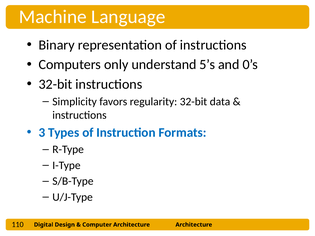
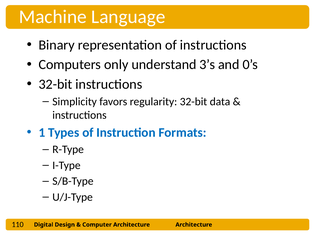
5’s: 5’s -> 3’s
3: 3 -> 1
